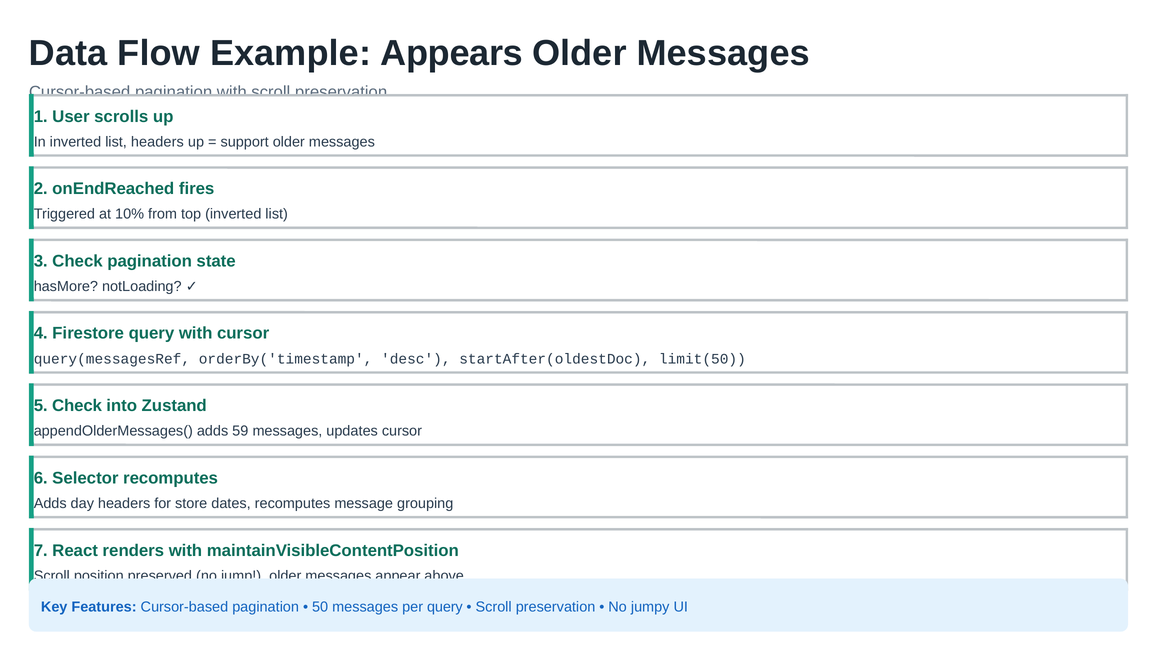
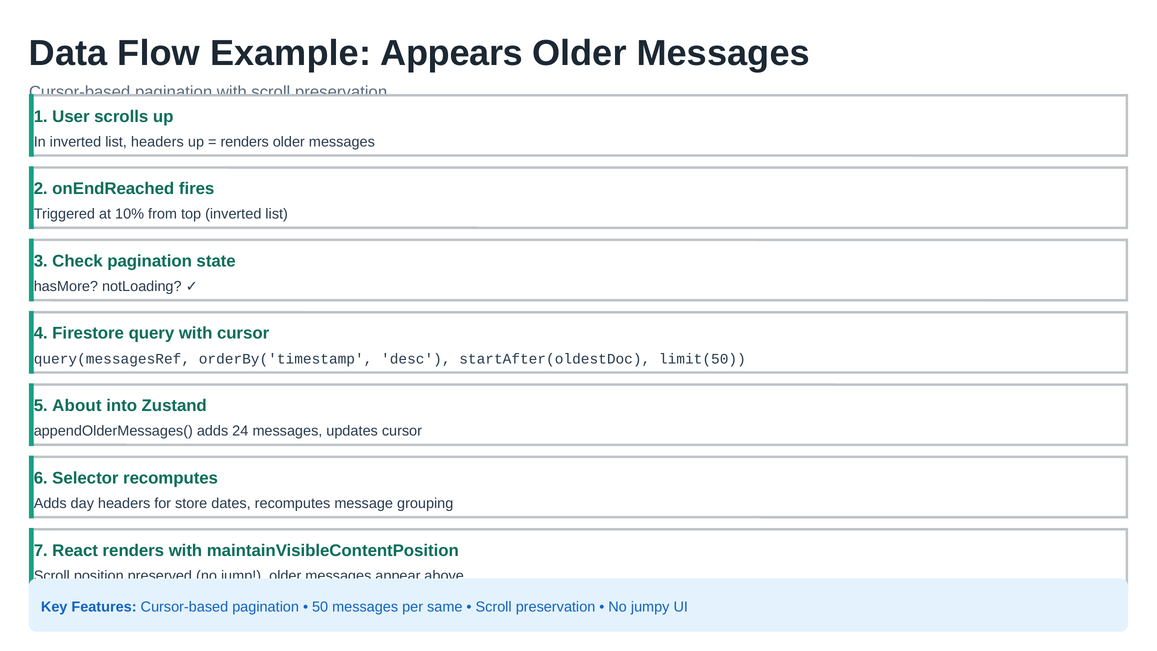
support at (245, 142): support -> renders
5 Check: Check -> About
59: 59 -> 24
per query: query -> same
